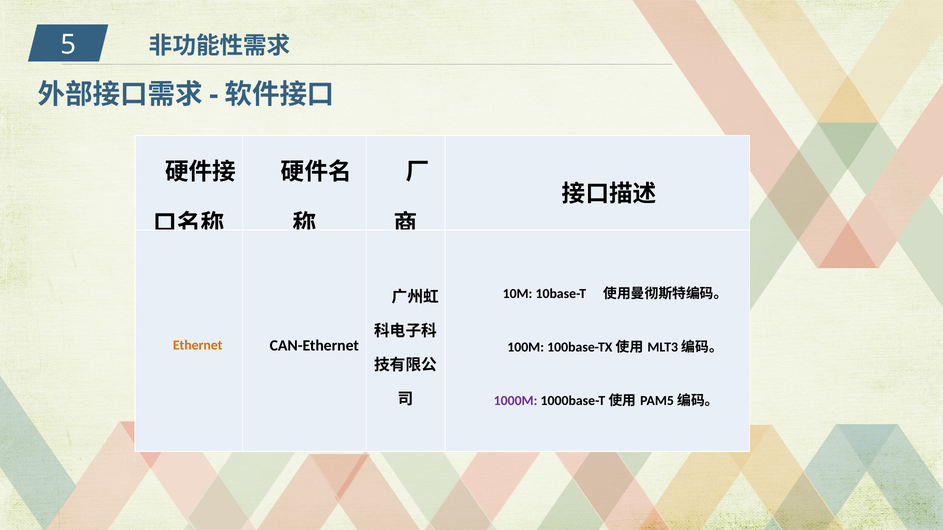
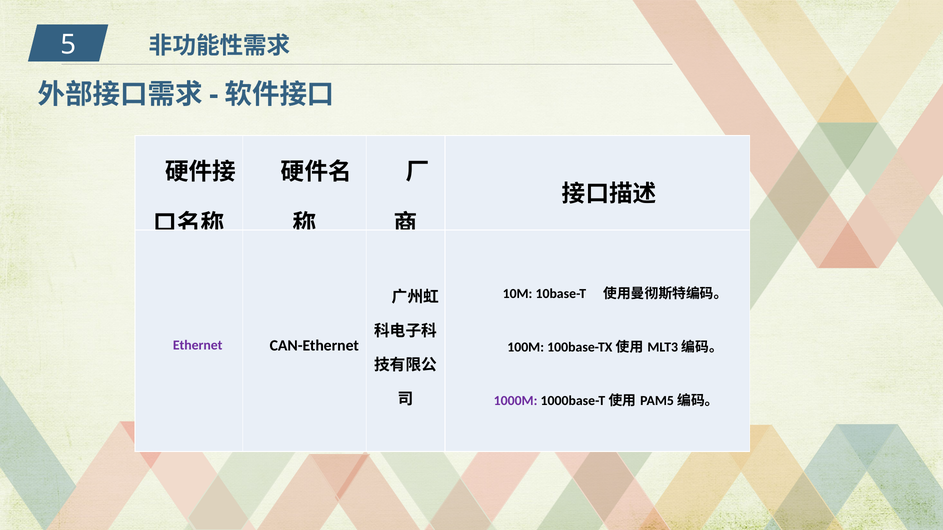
Ethernet colour: orange -> purple
